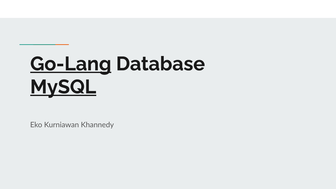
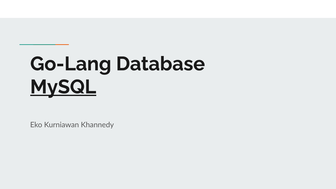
Go-Lang underline: present -> none
